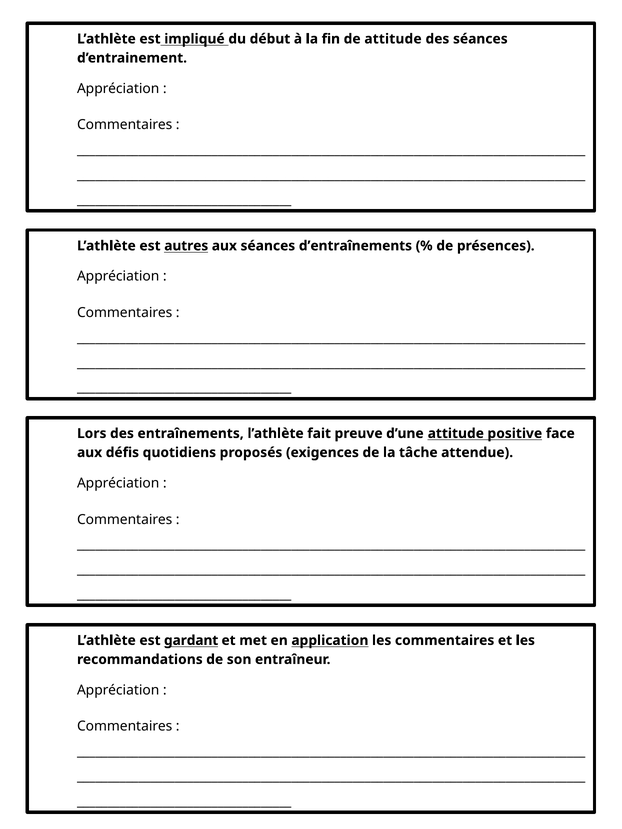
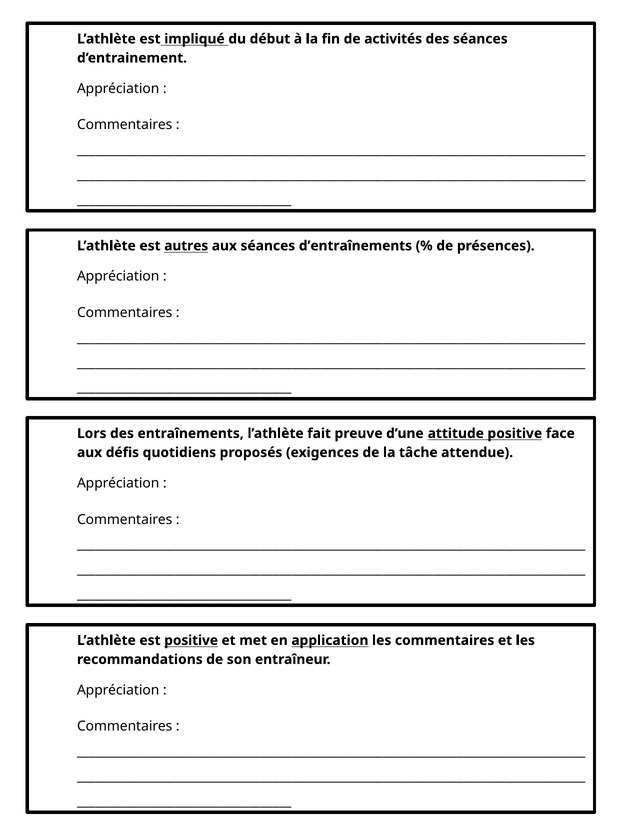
de attitude: attitude -> activités
est gardant: gardant -> positive
